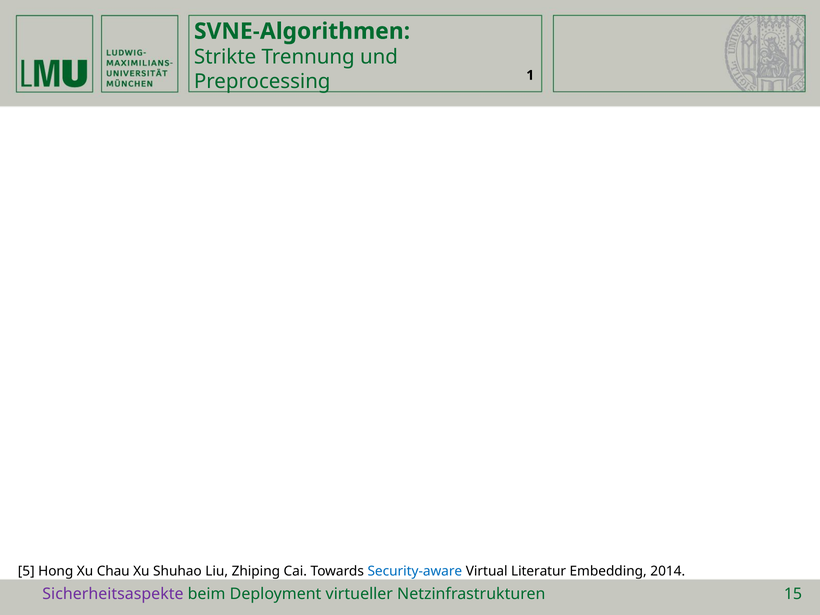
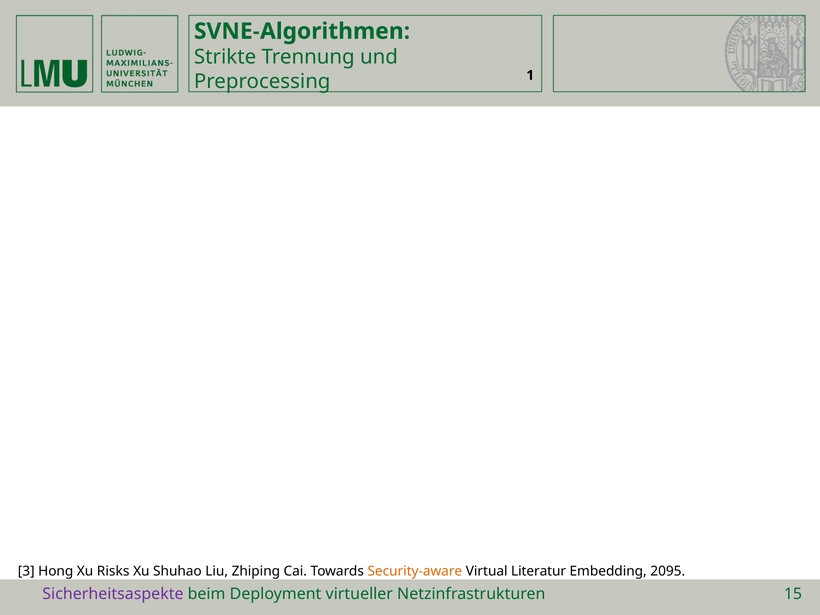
5: 5 -> 3
Chau: Chau -> Risks
Security-aware colour: blue -> orange
2014: 2014 -> 2095
